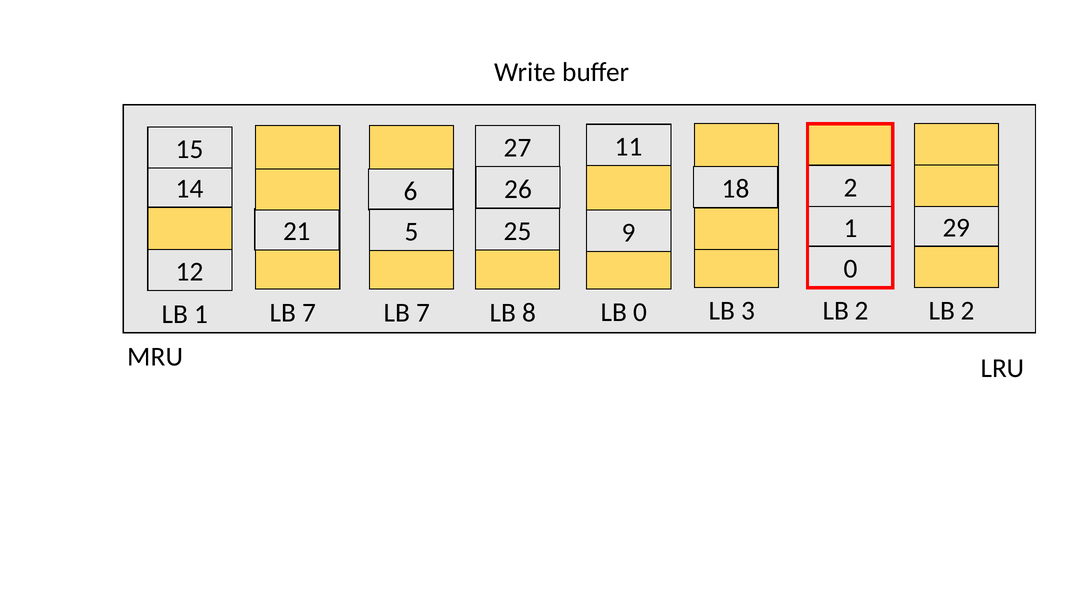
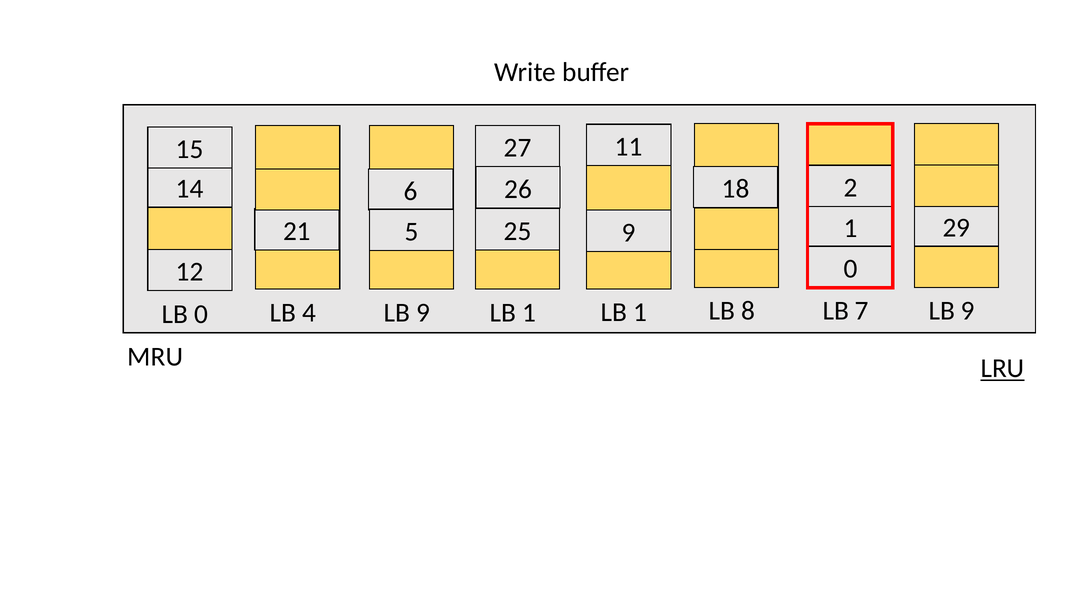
7 at (309, 313): 7 -> 4
7 at (423, 313): 7 -> 9
8 at (529, 313): 8 -> 1
0 at (640, 313): 0 -> 1
3: 3 -> 8
2 at (862, 311): 2 -> 7
2 at (968, 311): 2 -> 9
LB 1: 1 -> 0
LRU underline: none -> present
